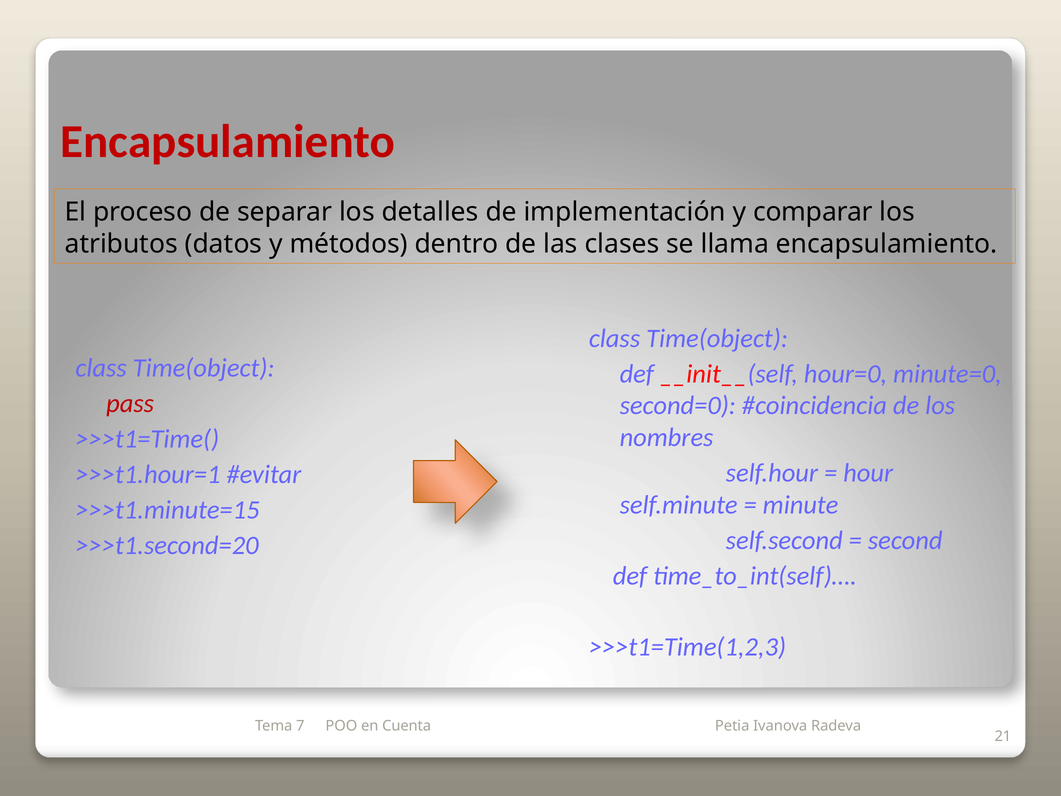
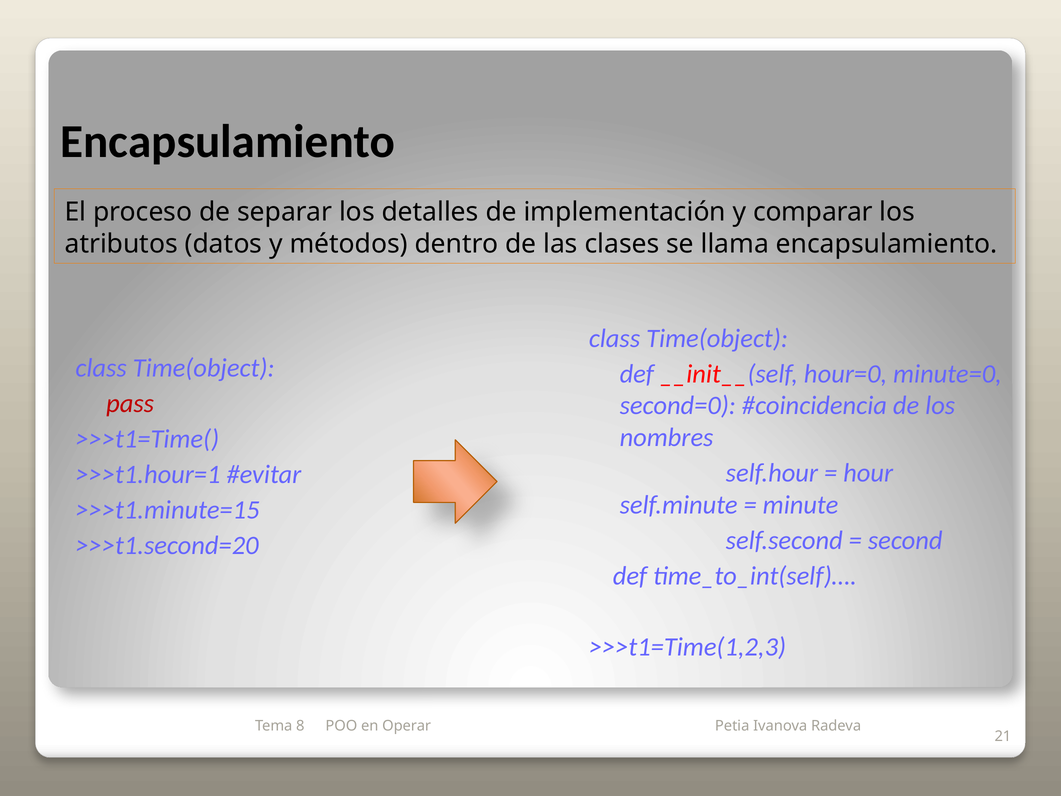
Encapsulamiento at (228, 141) colour: red -> black
7: 7 -> 8
Cuenta: Cuenta -> Operar
